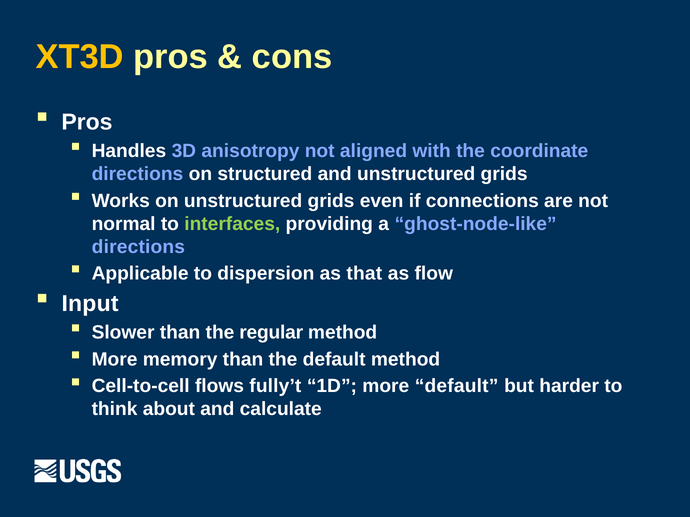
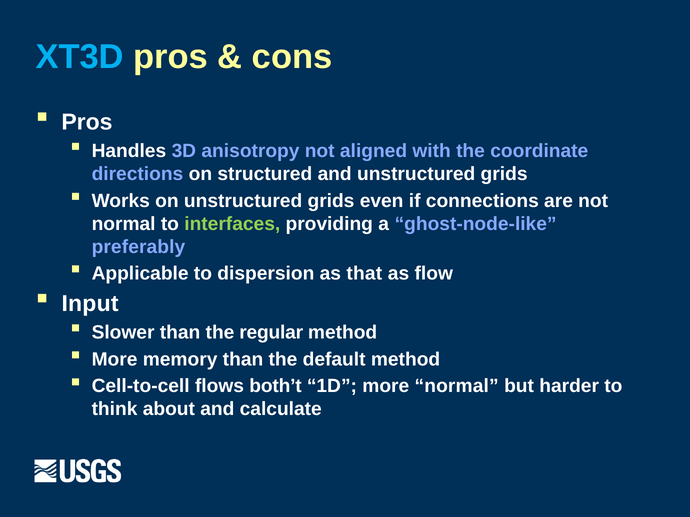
XT3D colour: yellow -> light blue
directions at (138, 247): directions -> preferably
fully’t: fully’t -> both’t
more default: default -> normal
